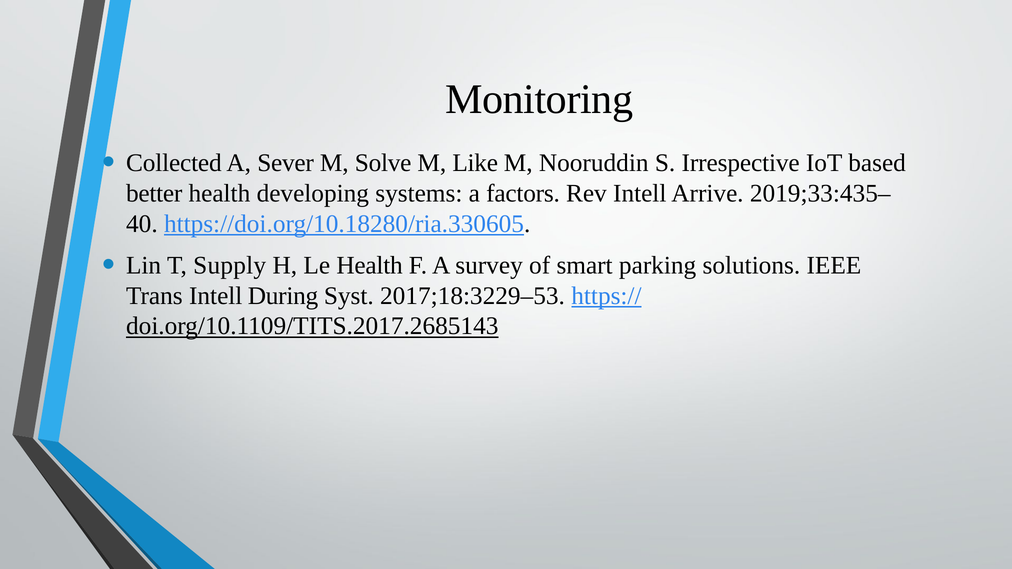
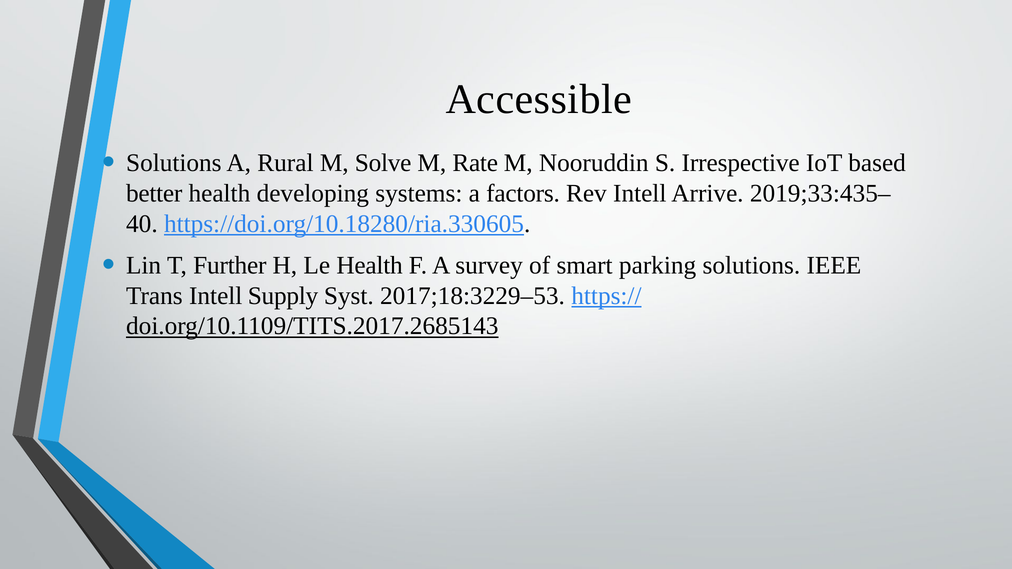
Monitoring: Monitoring -> Accessible
Collected at (174, 163): Collected -> Solutions
Sever: Sever -> Rural
Like: Like -> Rate
Supply: Supply -> Further
During: During -> Supply
